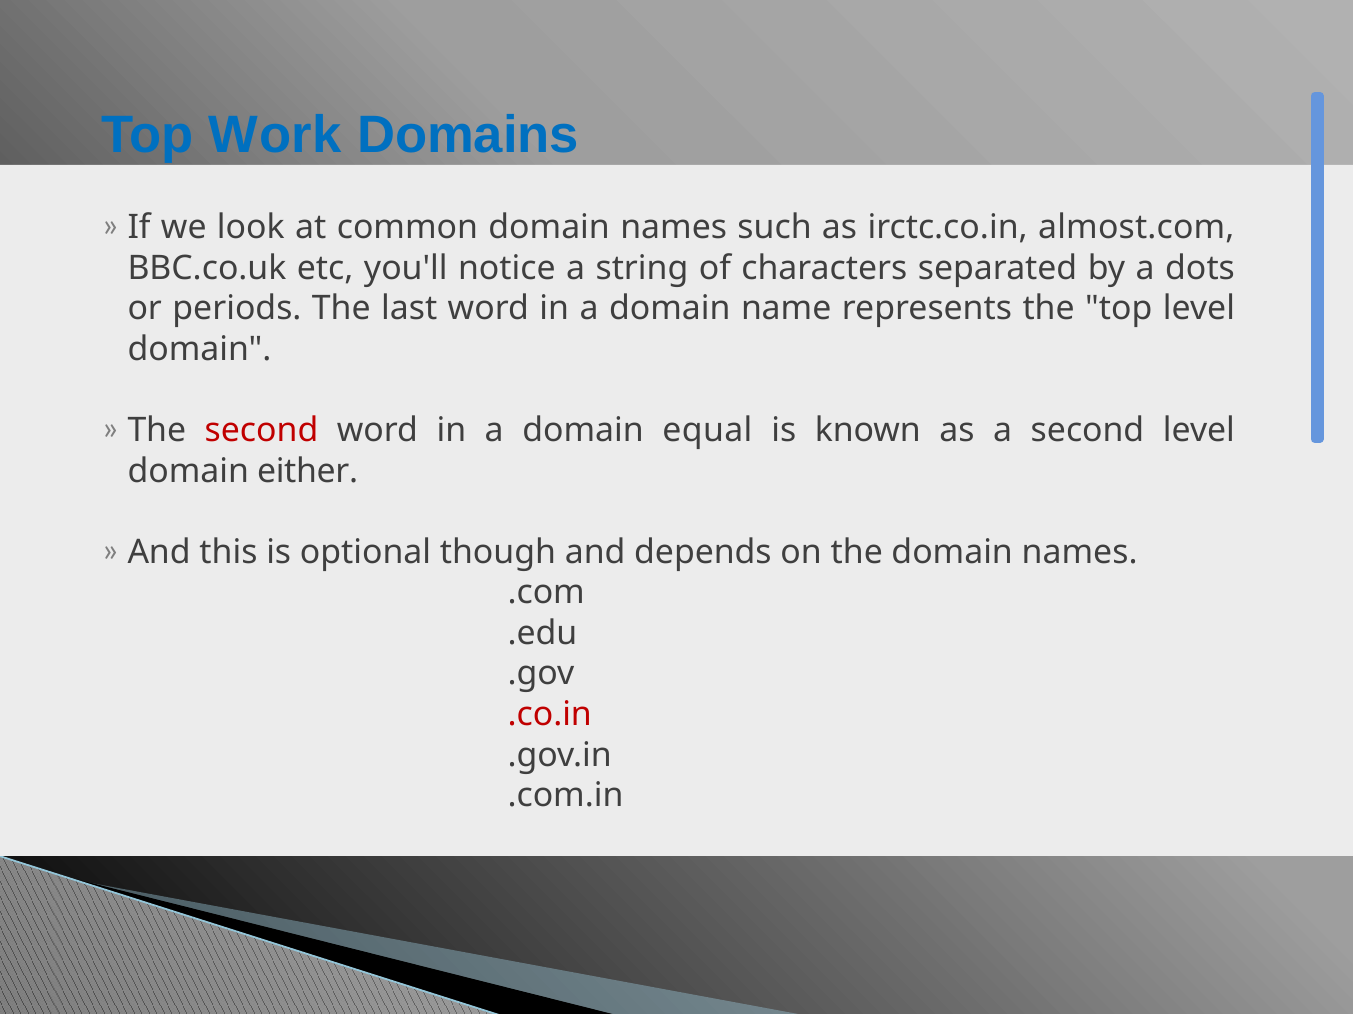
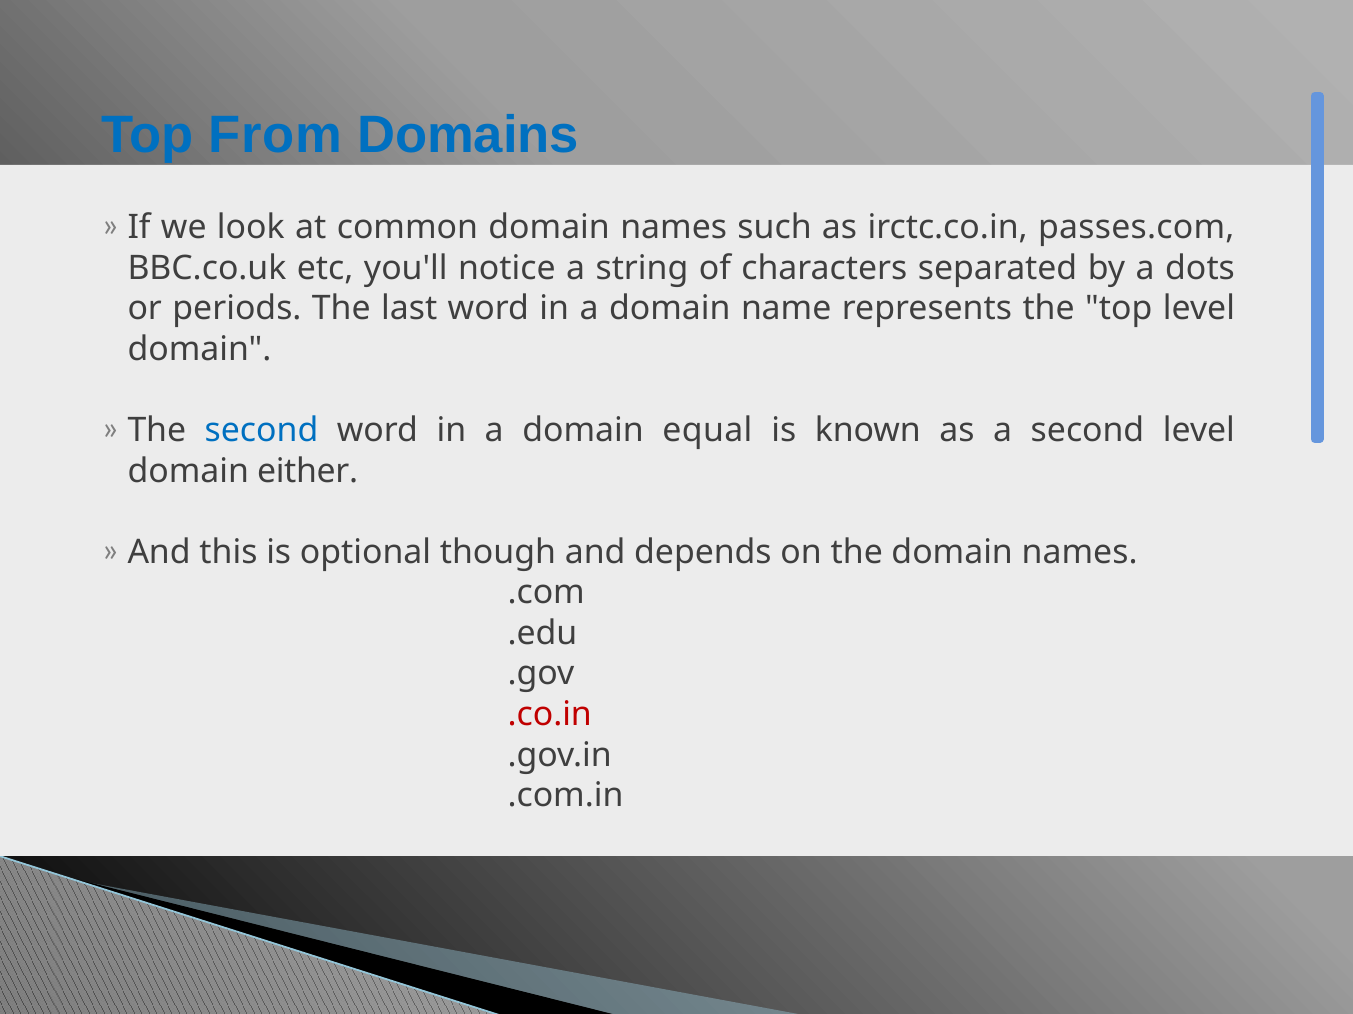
Work: Work -> From
almost.com: almost.com -> passes.com
second at (262, 431) colour: red -> blue
